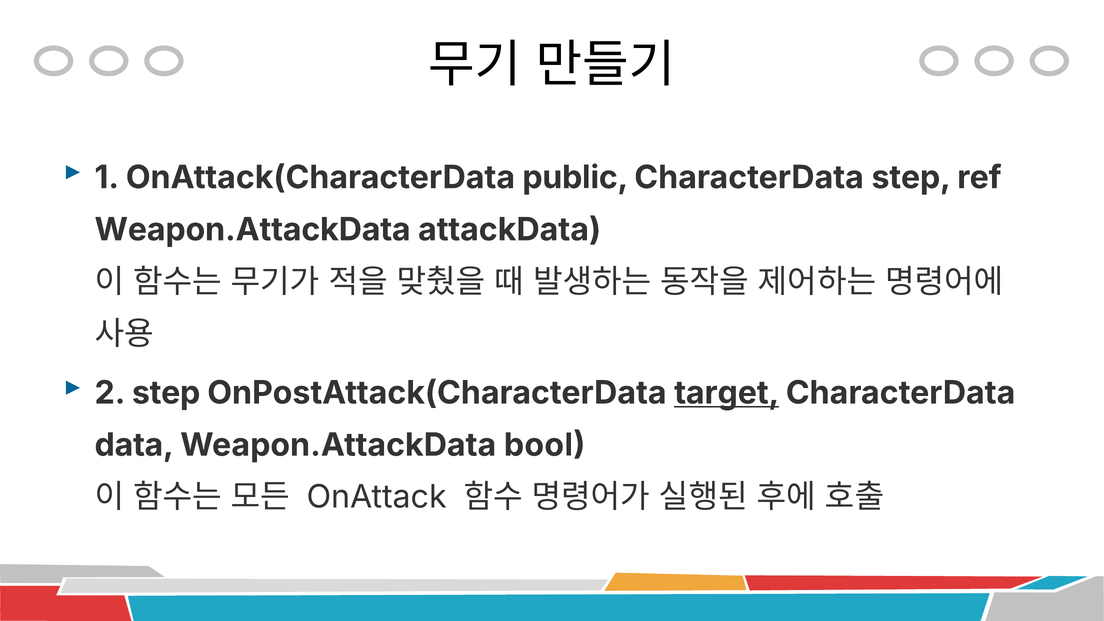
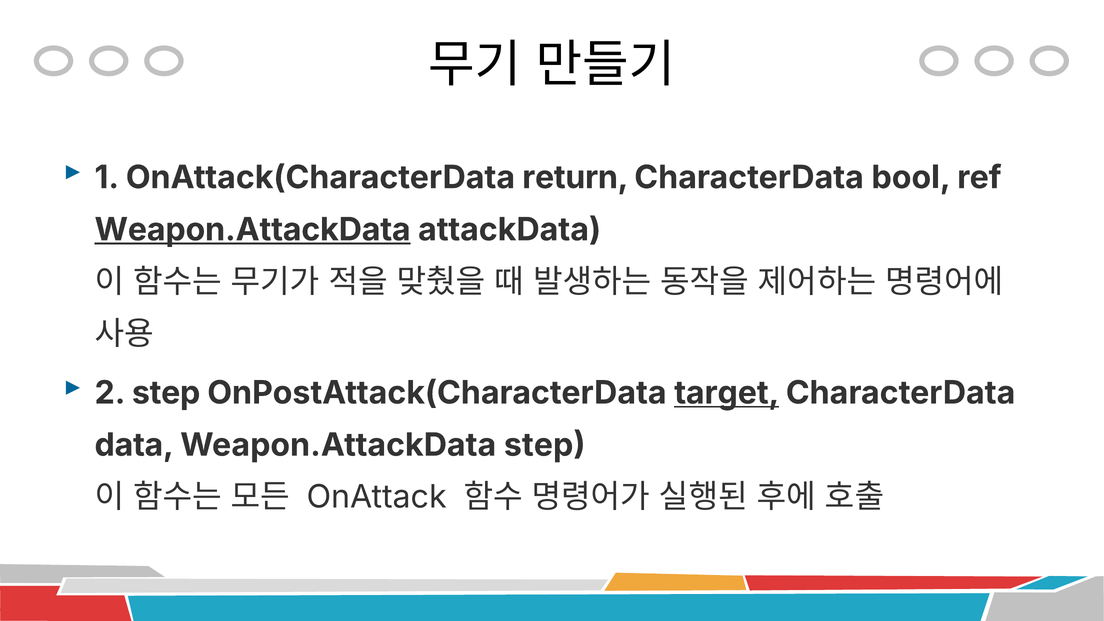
public: public -> return
CharacterData step: step -> bool
Weapon.AttackData at (253, 230) underline: none -> present
Weapon.AttackData bool: bool -> step
